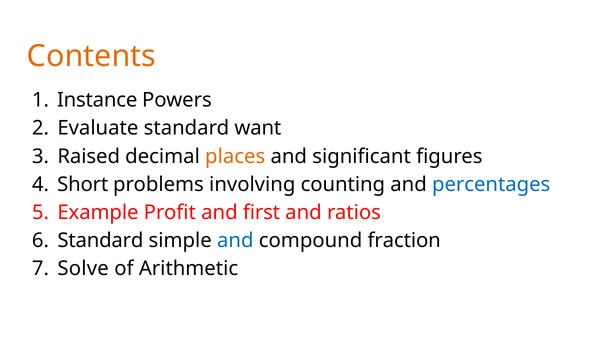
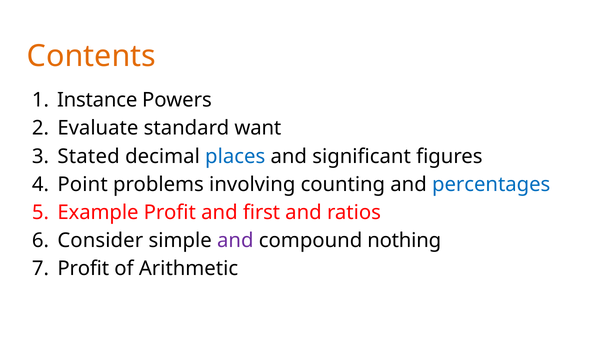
Raised: Raised -> Stated
places colour: orange -> blue
Short: Short -> Point
Standard at (100, 241): Standard -> Consider
and at (235, 241) colour: blue -> purple
fraction: fraction -> nothing
Solve at (83, 269): Solve -> Profit
